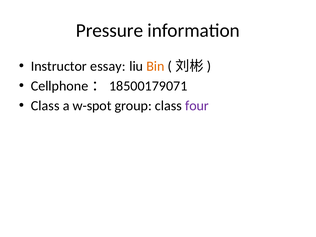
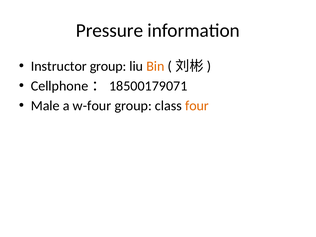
Instructor essay: essay -> group
Class at (45, 106): Class -> Male
w-spot: w-spot -> w-four
four colour: purple -> orange
